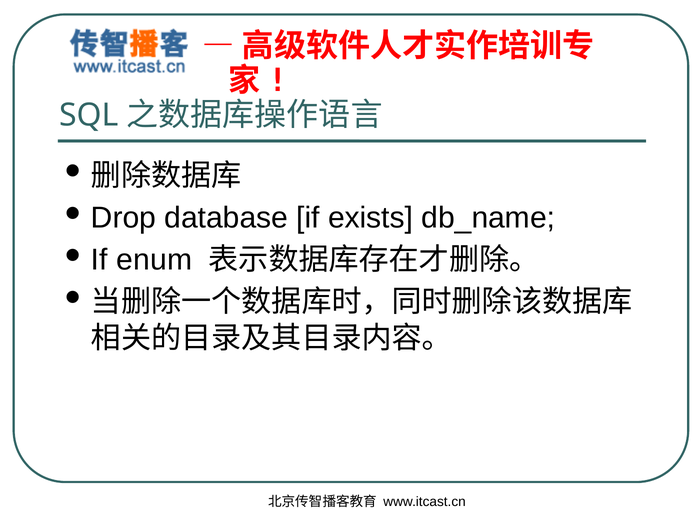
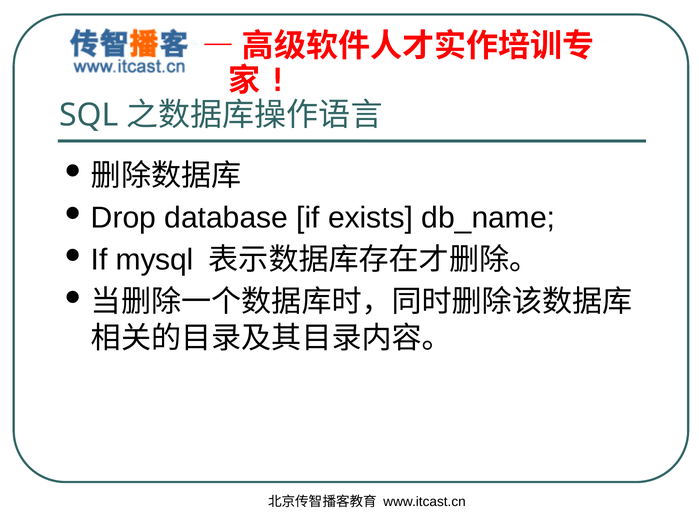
enum: enum -> mysql
